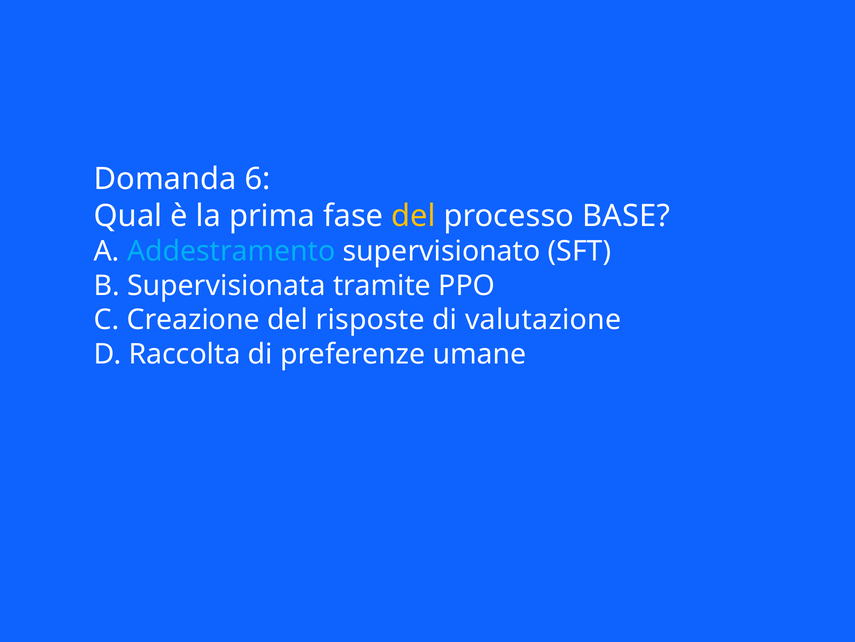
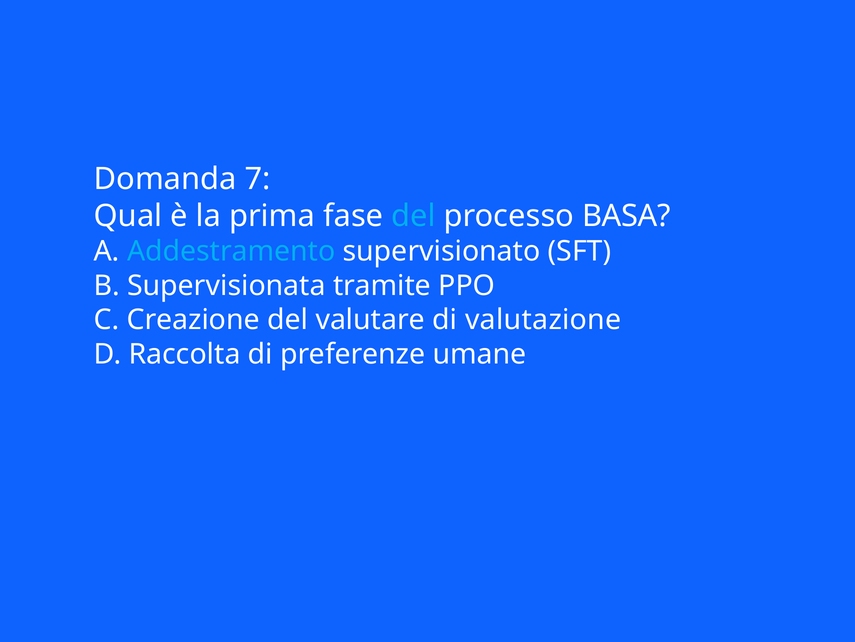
6: 6 -> 7
del at (413, 216) colour: yellow -> light blue
BASE: BASE -> BASA
risposte: risposte -> valutare
